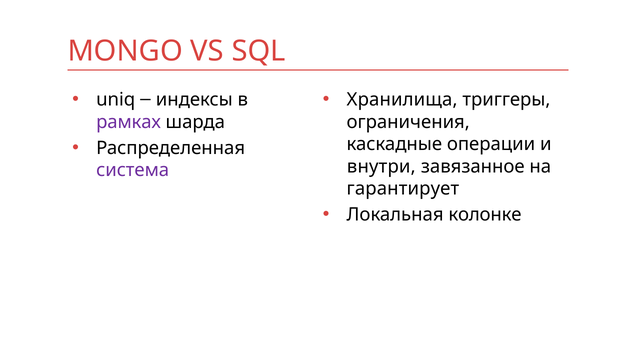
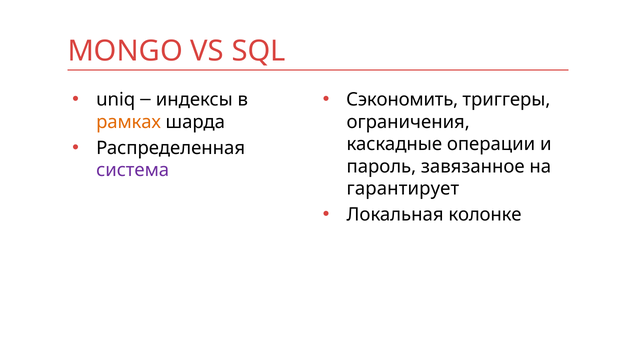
Хранилища: Хранилища -> Сэкономить
рамках colour: purple -> orange
внутри: внутри -> пароль
